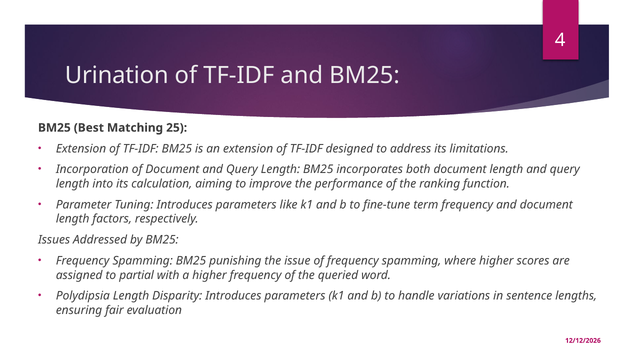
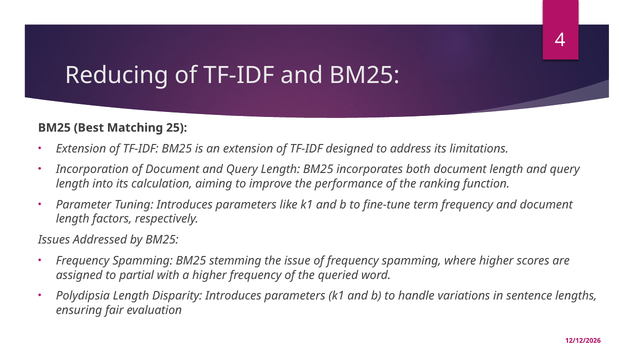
Urination: Urination -> Reducing
punishing: punishing -> stemming
